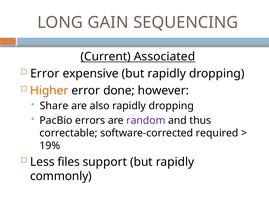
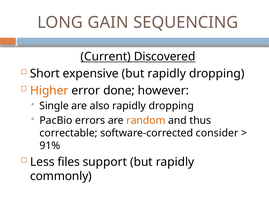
Associated: Associated -> Discovered
Error at (45, 73): Error -> Short
Share: Share -> Single
random colour: purple -> orange
required: required -> consider
19%: 19% -> 91%
